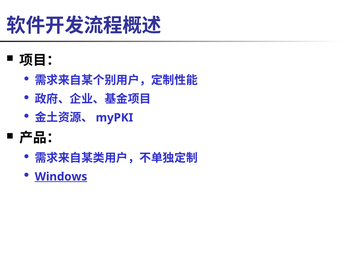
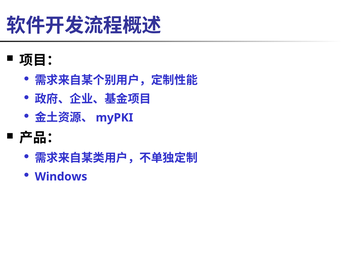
Windows underline: present -> none
